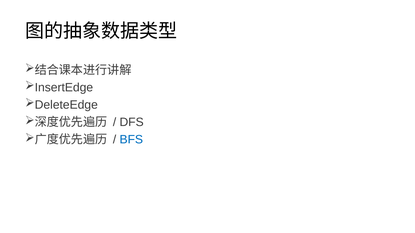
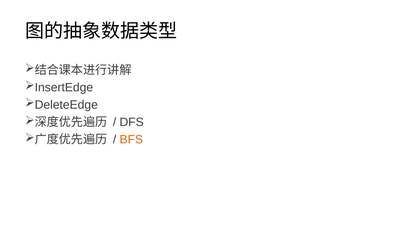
BFS colour: blue -> orange
